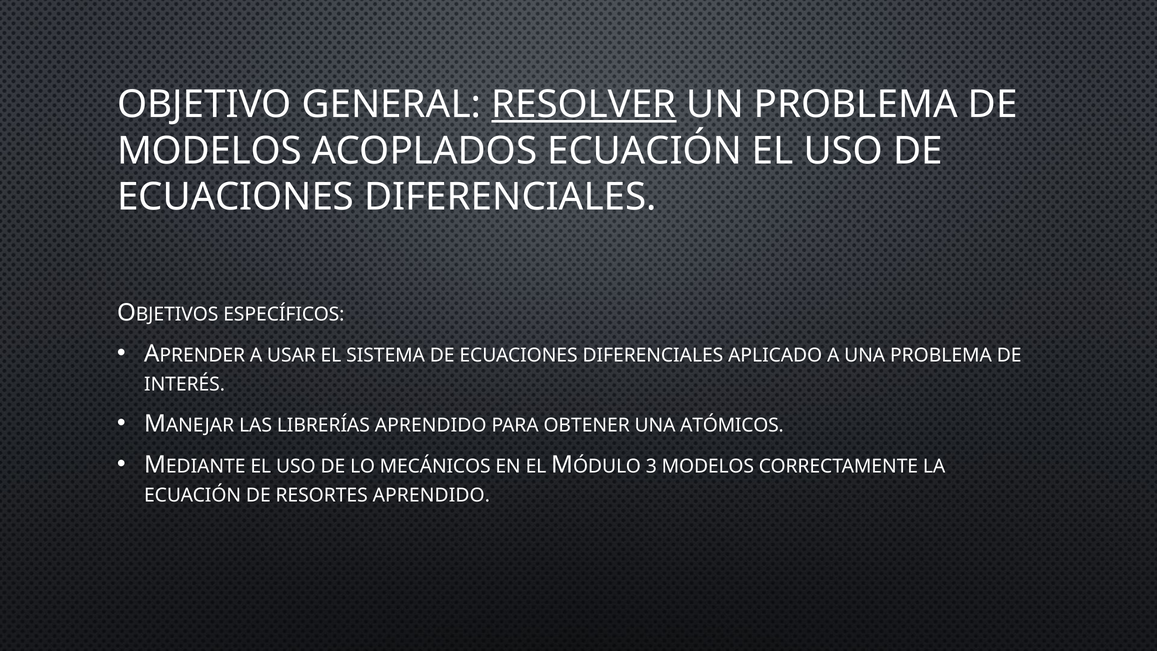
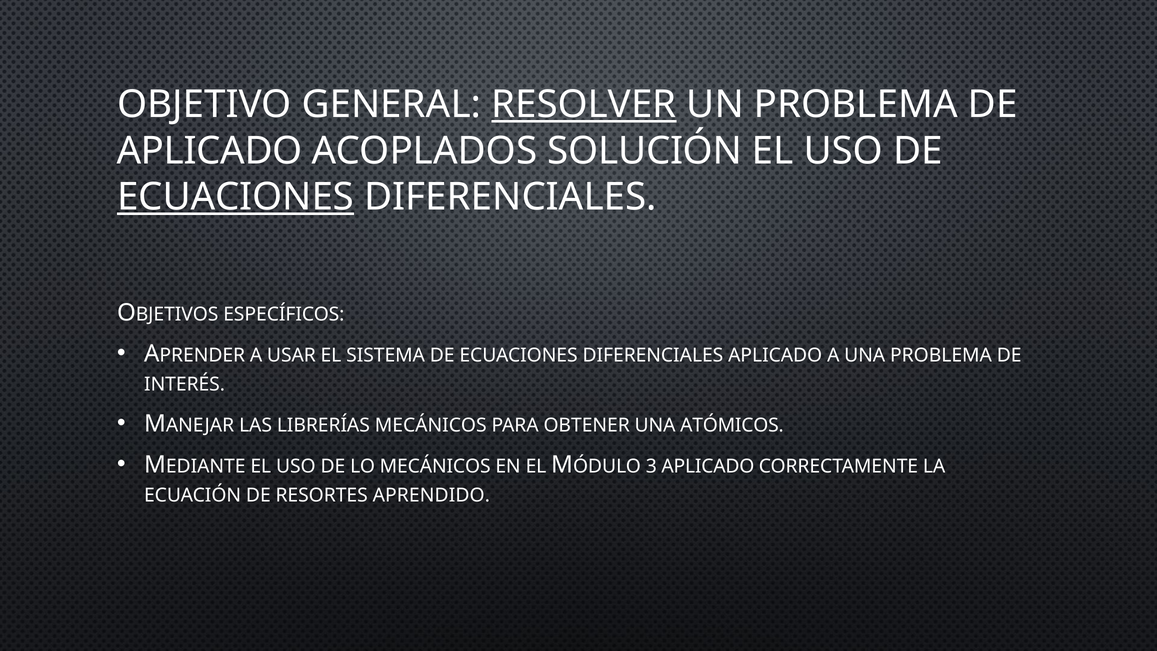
MODELOS at (210, 151): MODELOS -> APLICADO
ACOPLADOS ECUACIÓN: ECUACIÓN -> SOLUCIÓN
ECUACIONES at (236, 197) underline: none -> present
LIBRERÍAS APRENDIDO: APRENDIDO -> MECÁNICOS
3 MODELOS: MODELOS -> APLICADO
